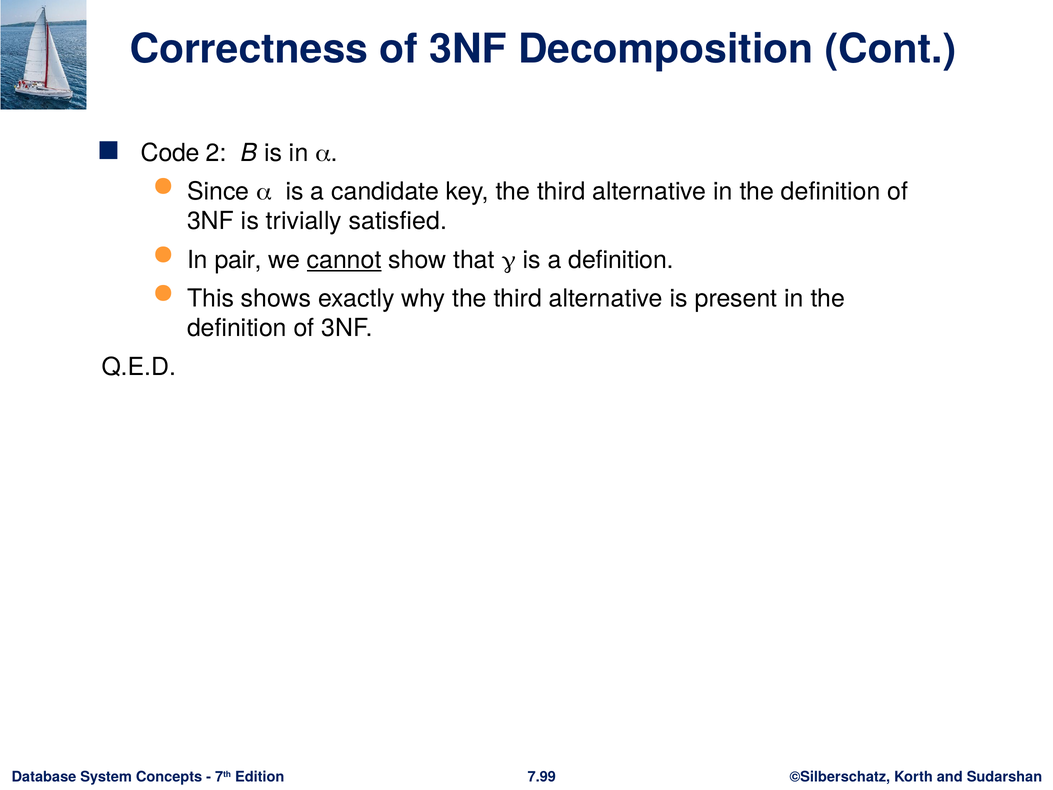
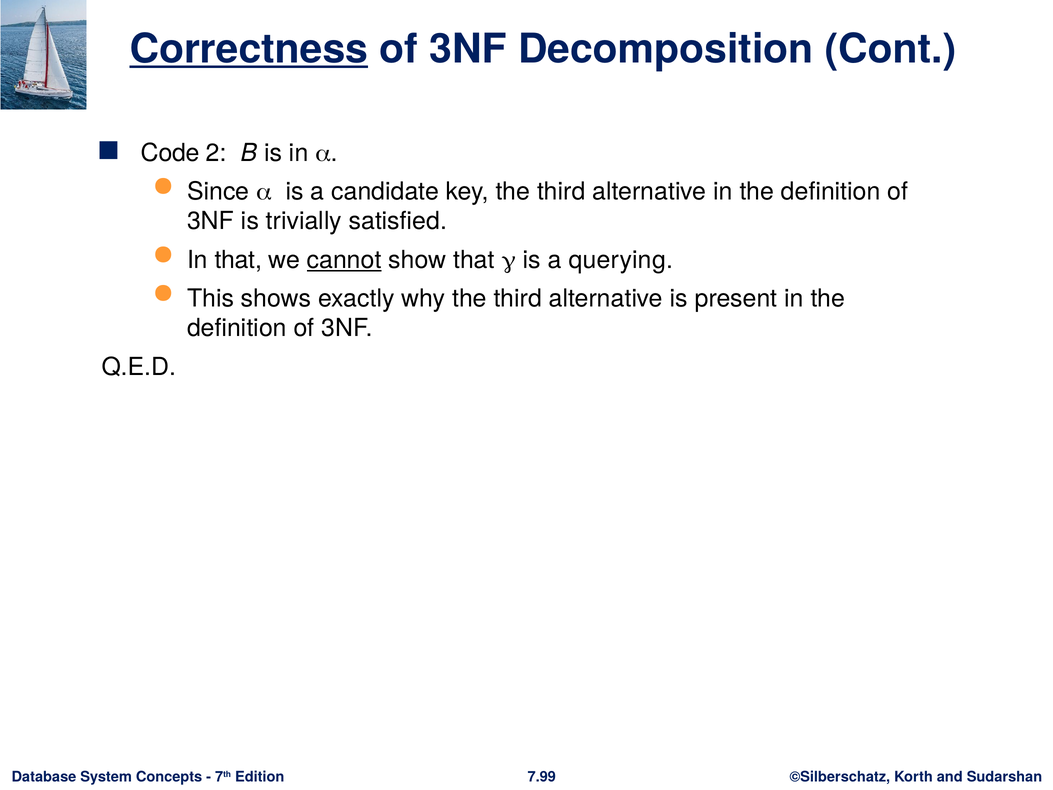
Correctness underline: none -> present
In pair: pair -> that
a definition: definition -> querying
